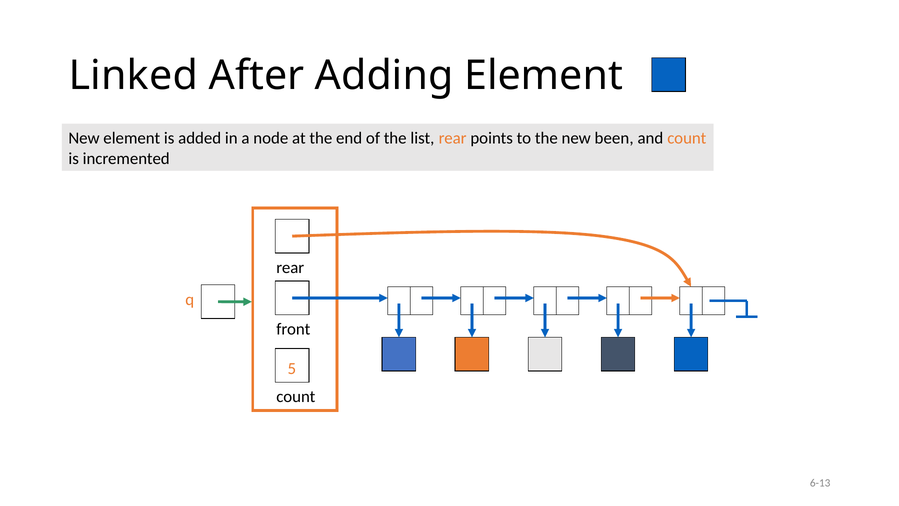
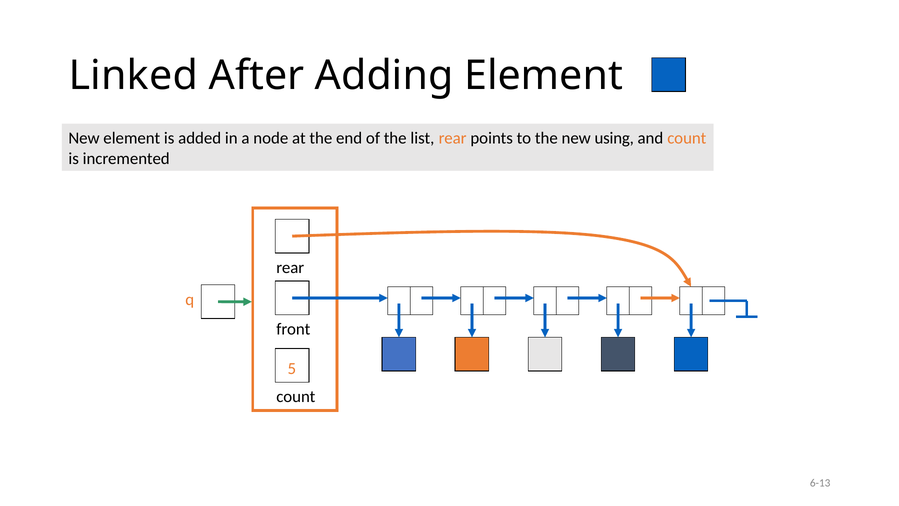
been: been -> using
